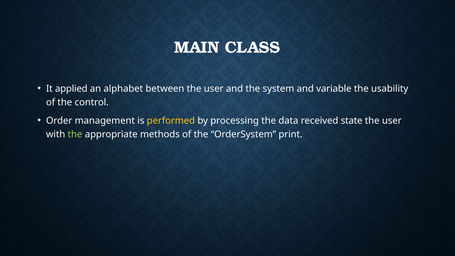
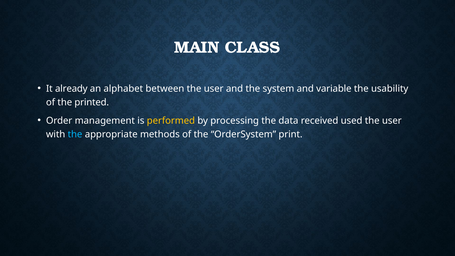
applied: applied -> already
control: control -> printed
state: state -> used
the at (75, 134) colour: light green -> light blue
